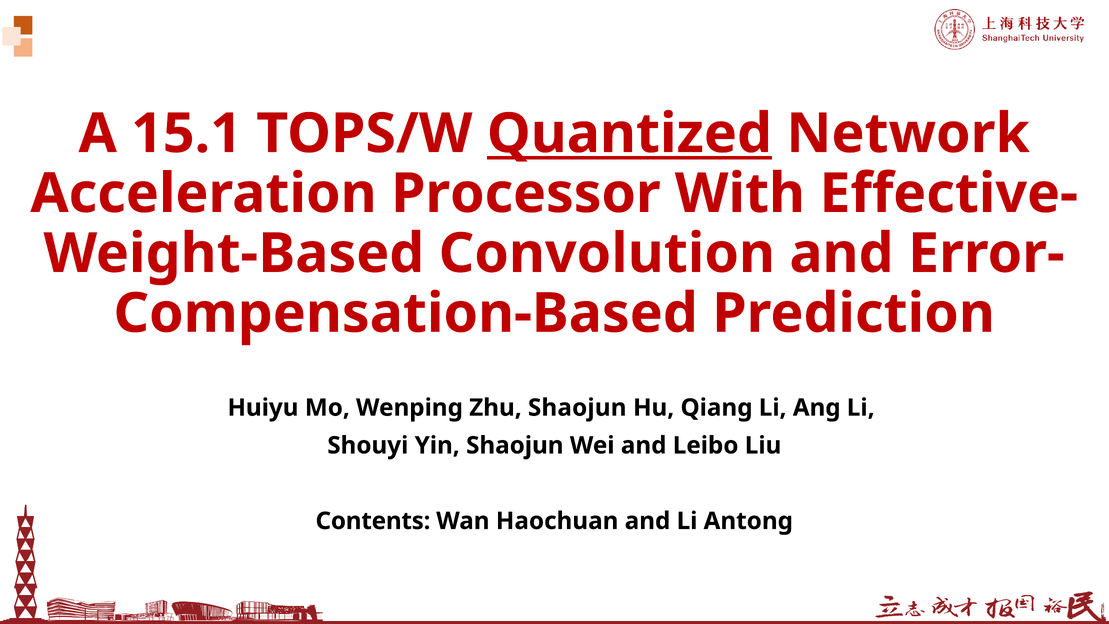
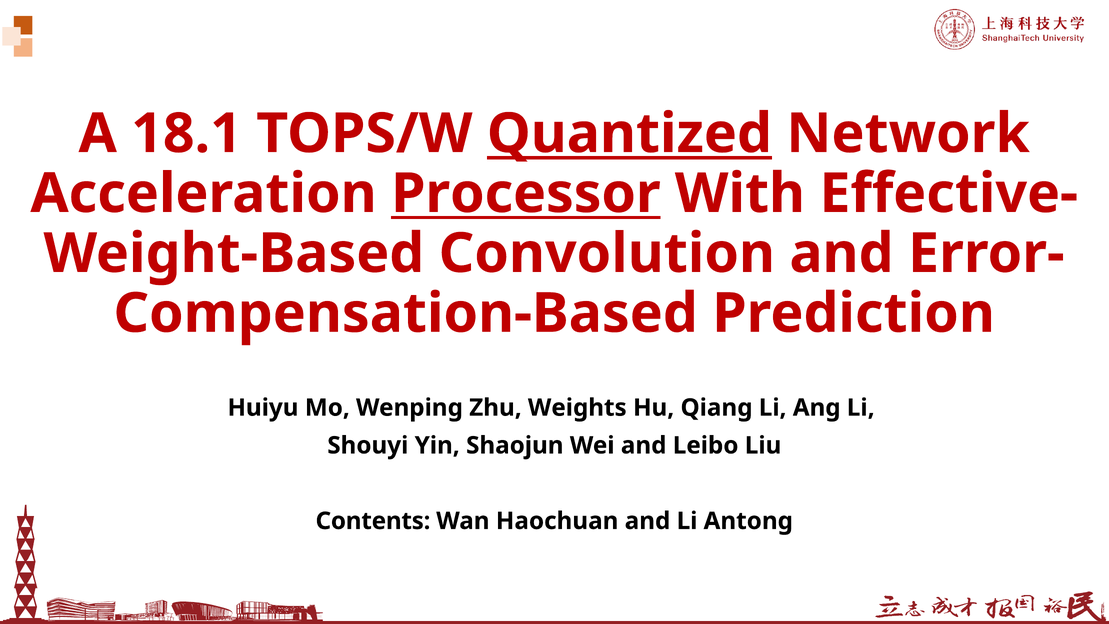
15.1: 15.1 -> 18.1
Processor underline: none -> present
Zhu Shaojun: Shaojun -> Weights
